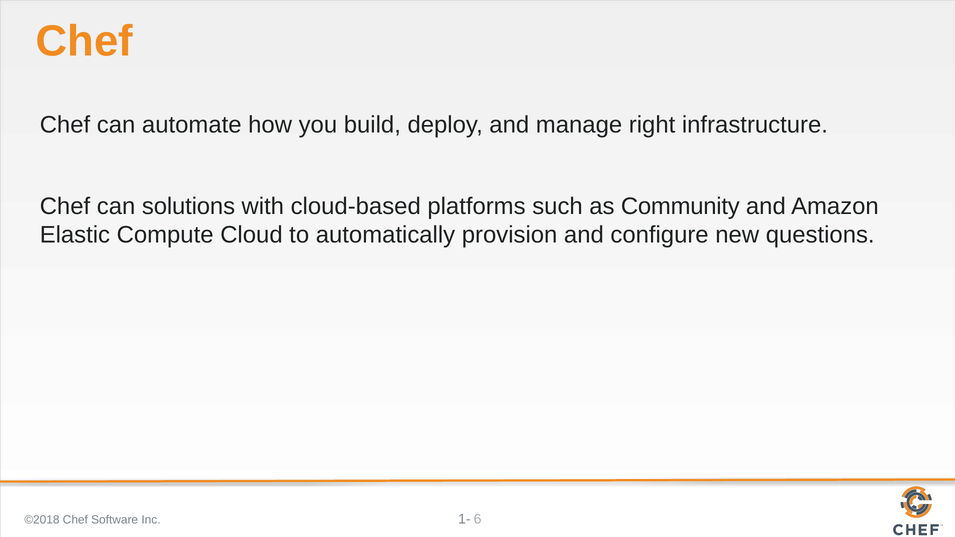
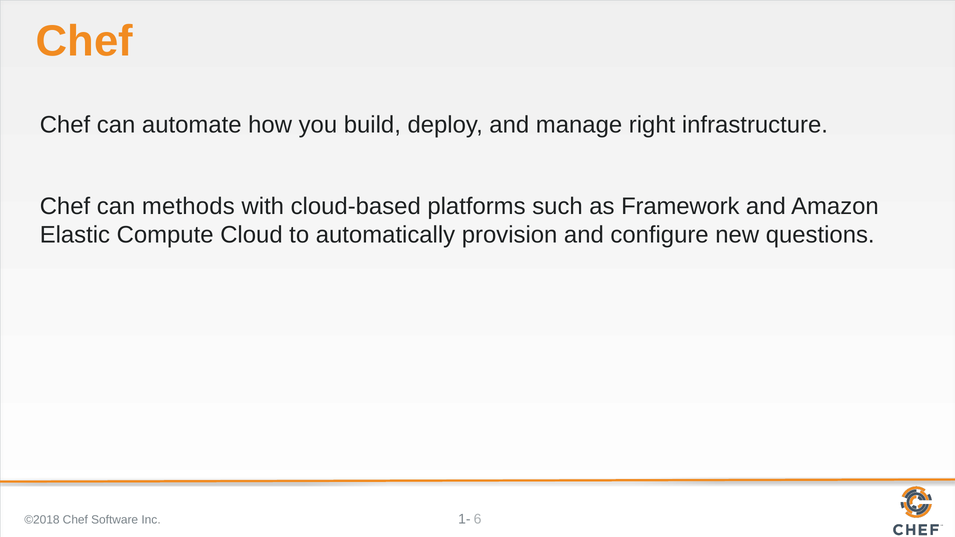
solutions: solutions -> methods
Community: Community -> Framework
